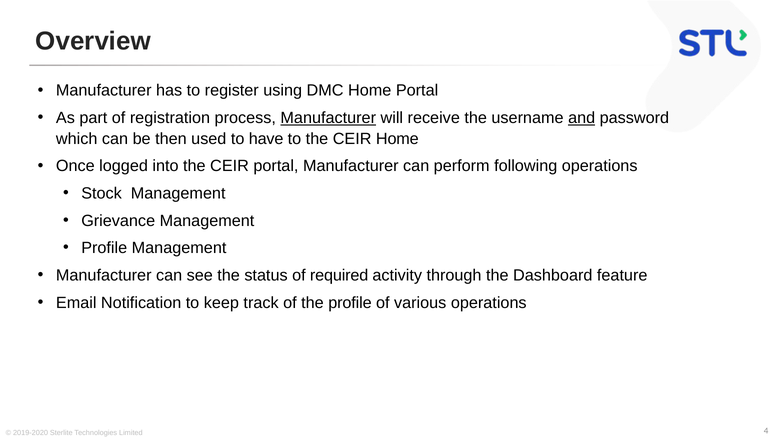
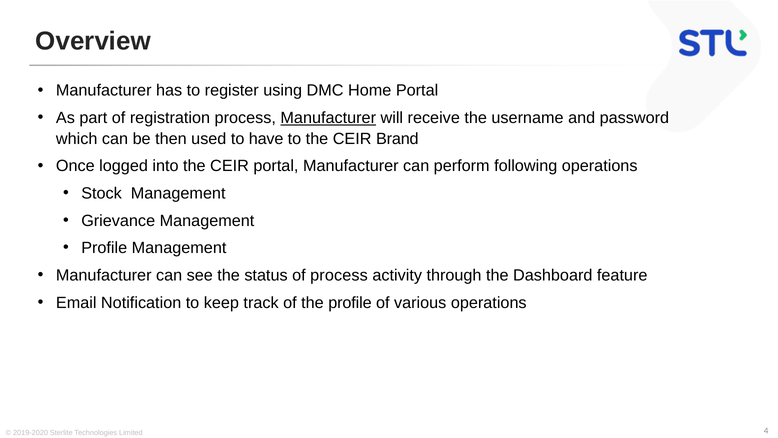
and underline: present -> none
CEIR Home: Home -> Brand
of required: required -> process
